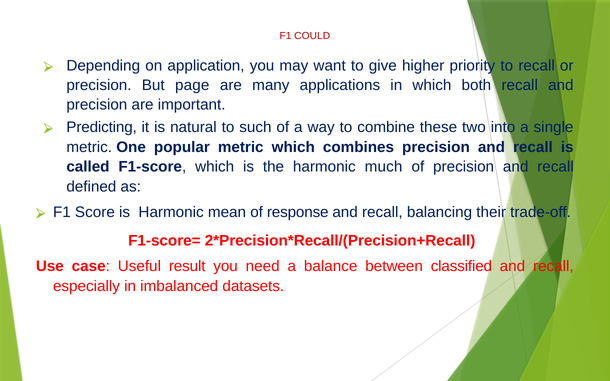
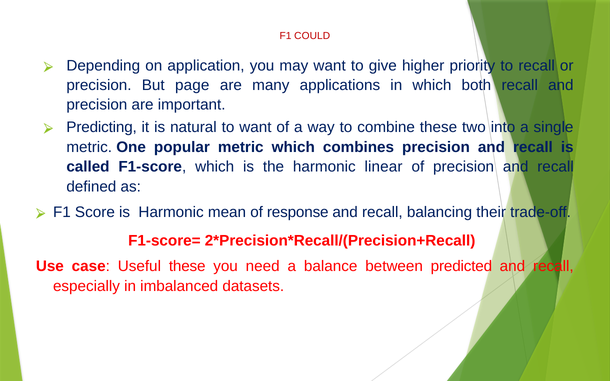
to such: such -> want
much: much -> linear
Useful result: result -> these
classified: classified -> predicted
